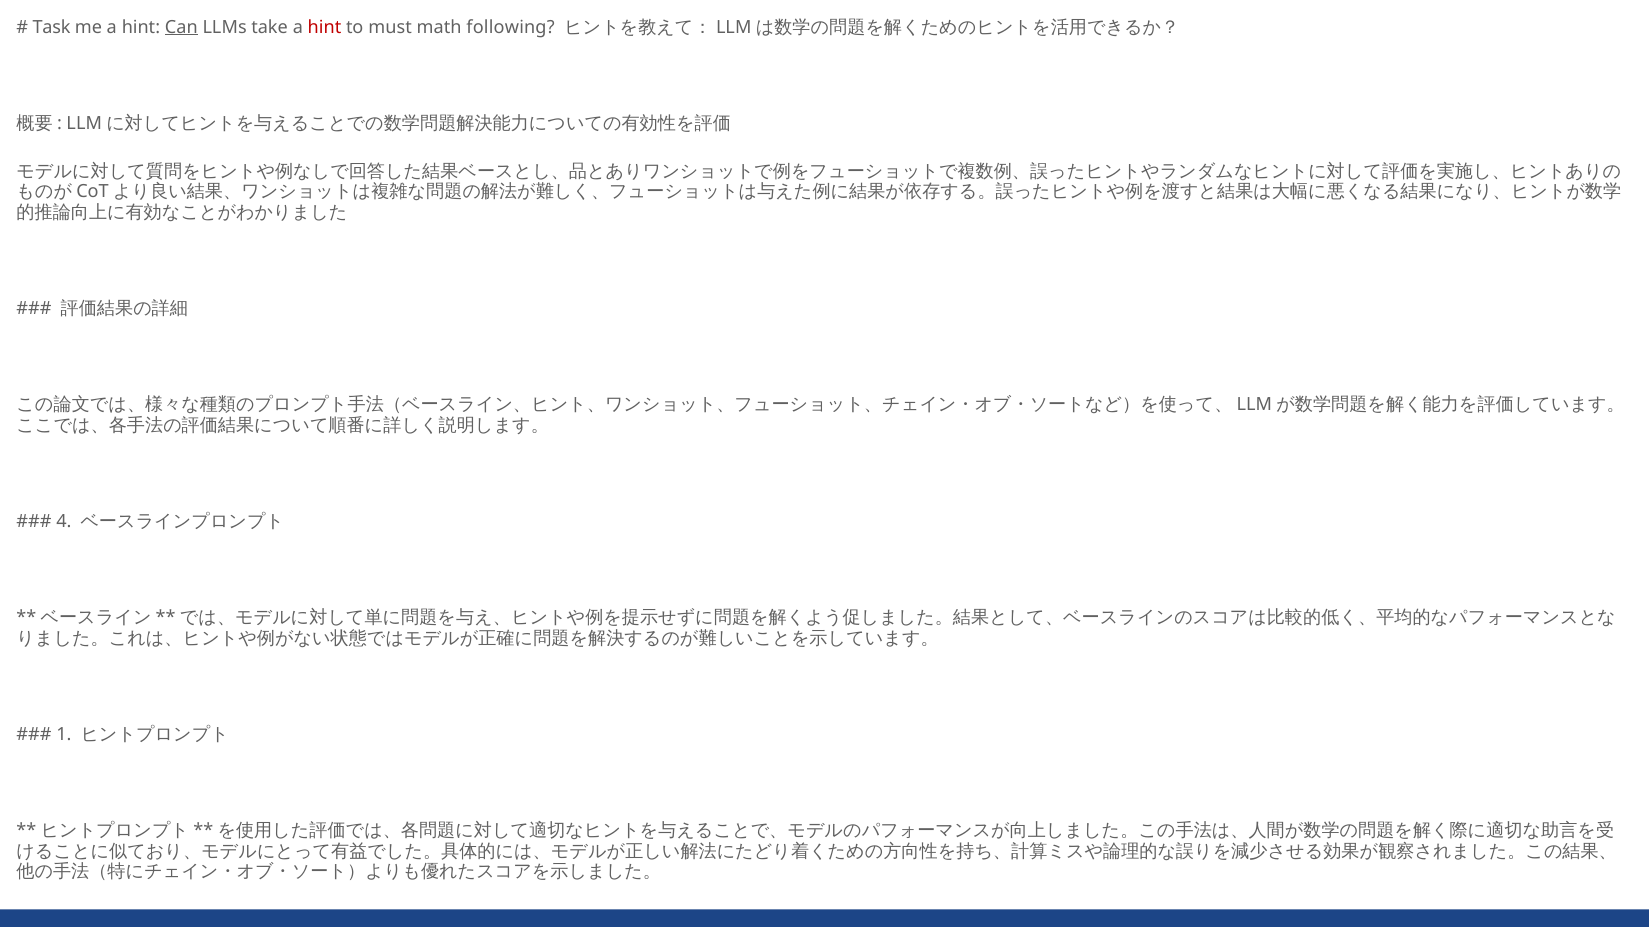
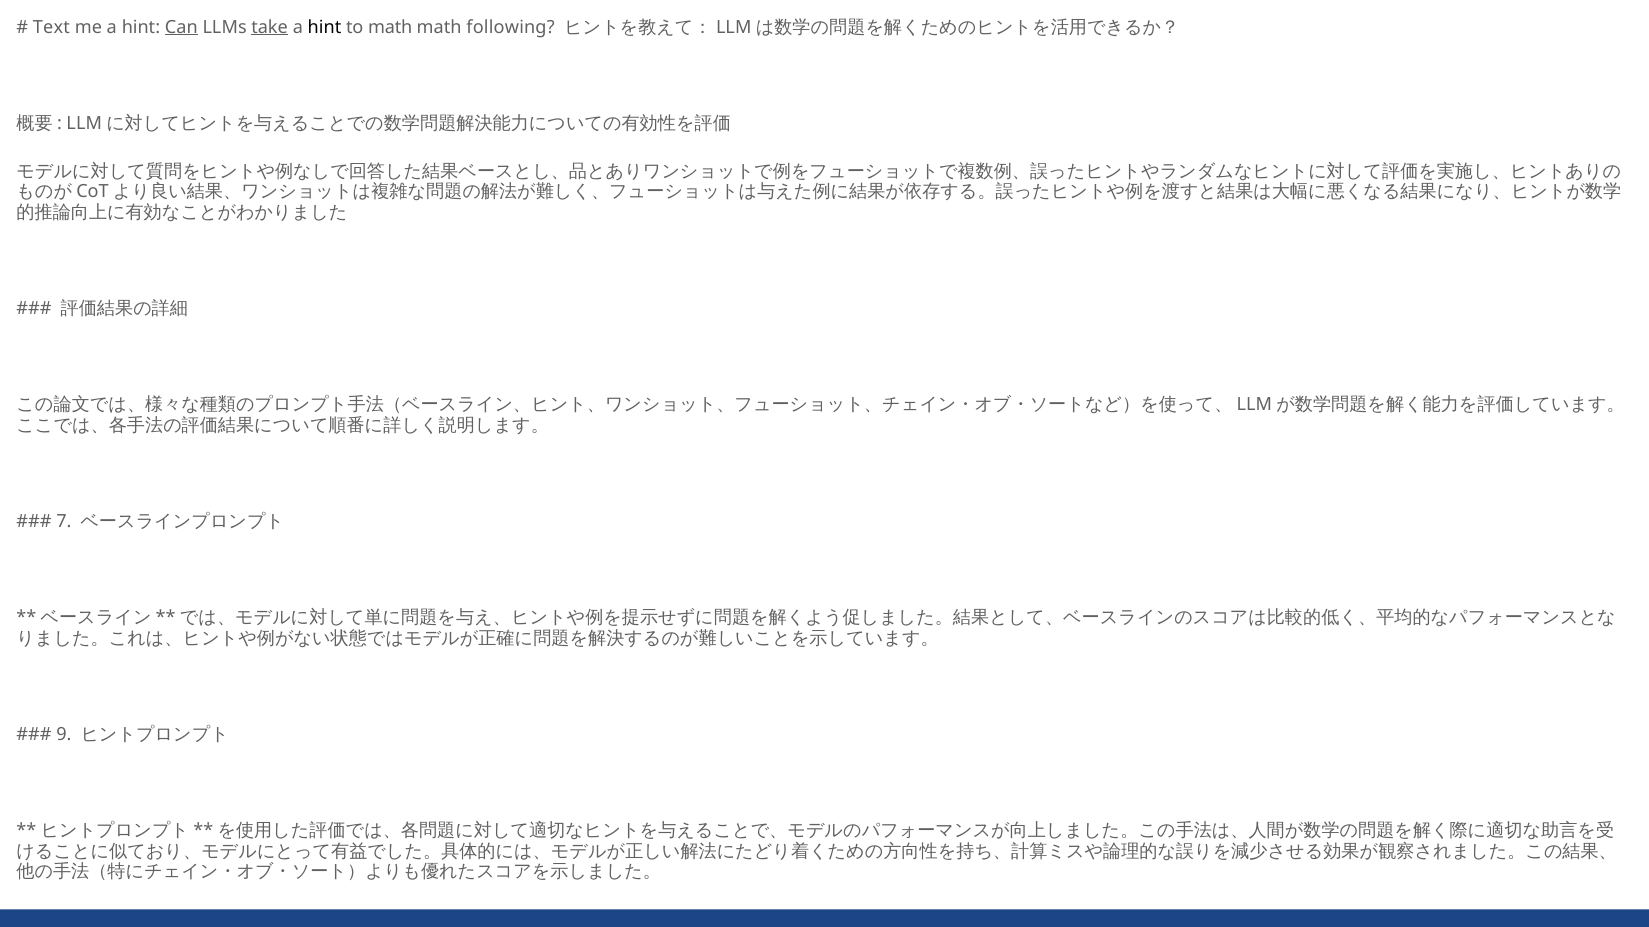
Task: Task -> Text
take underline: none -> present
hint at (324, 27) colour: red -> black
to must: must -> math
4 at (64, 522): 4 -> 7
1: 1 -> 9
